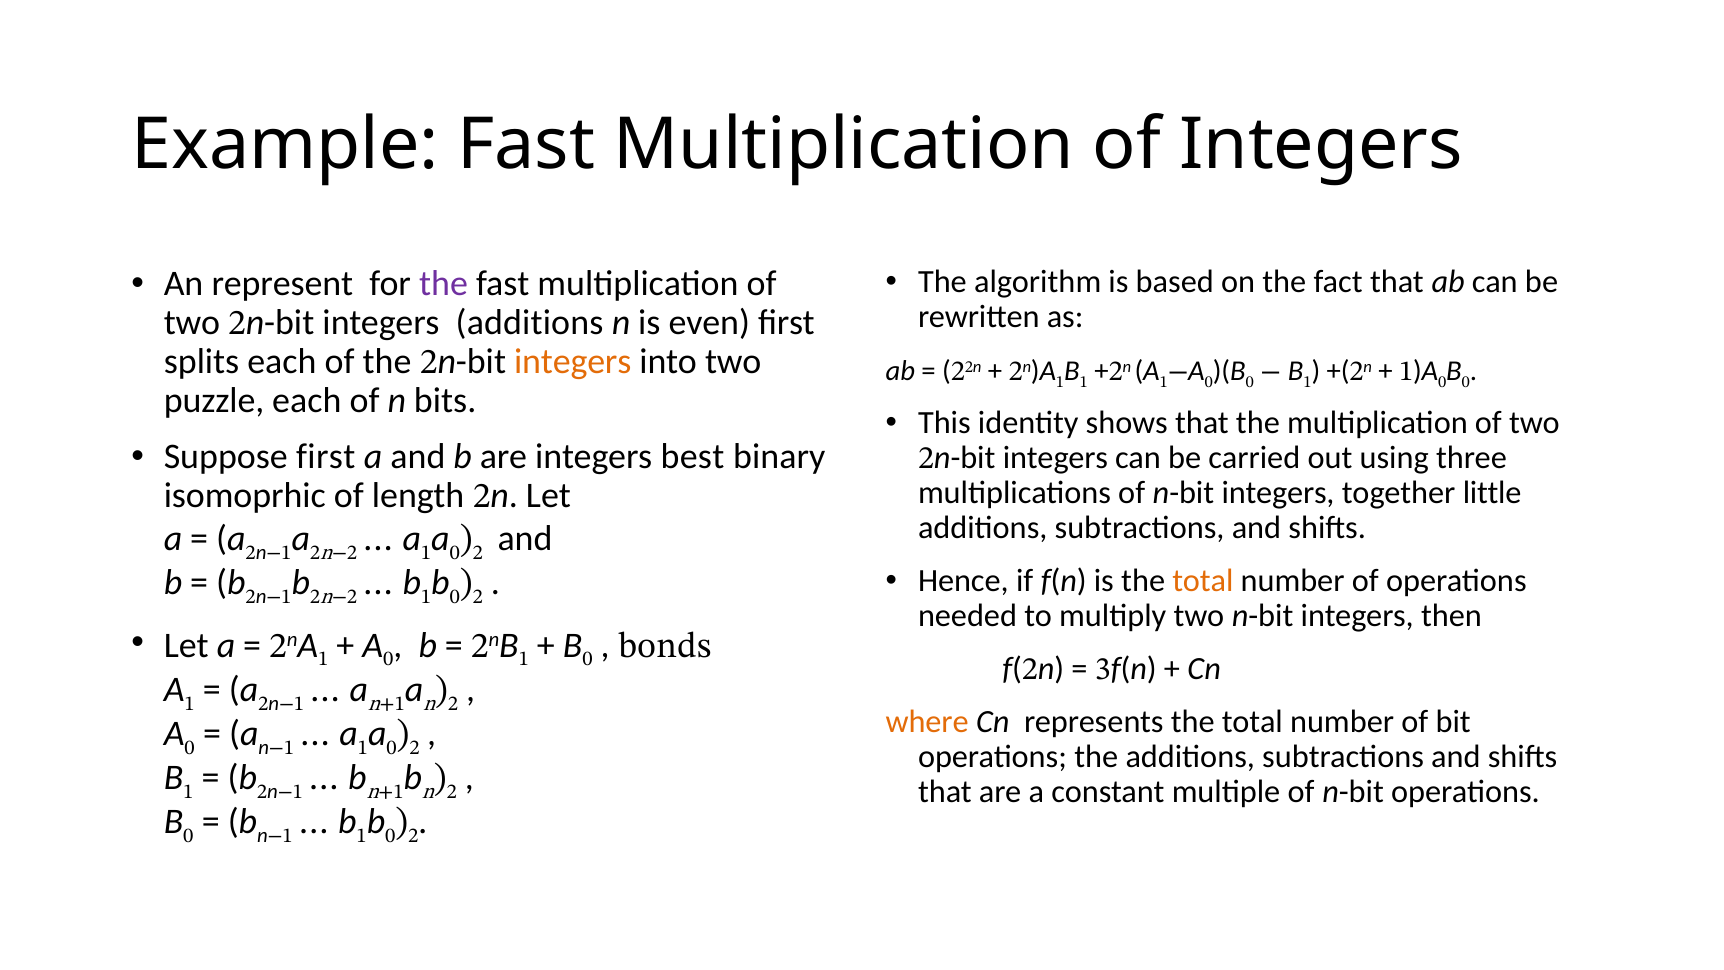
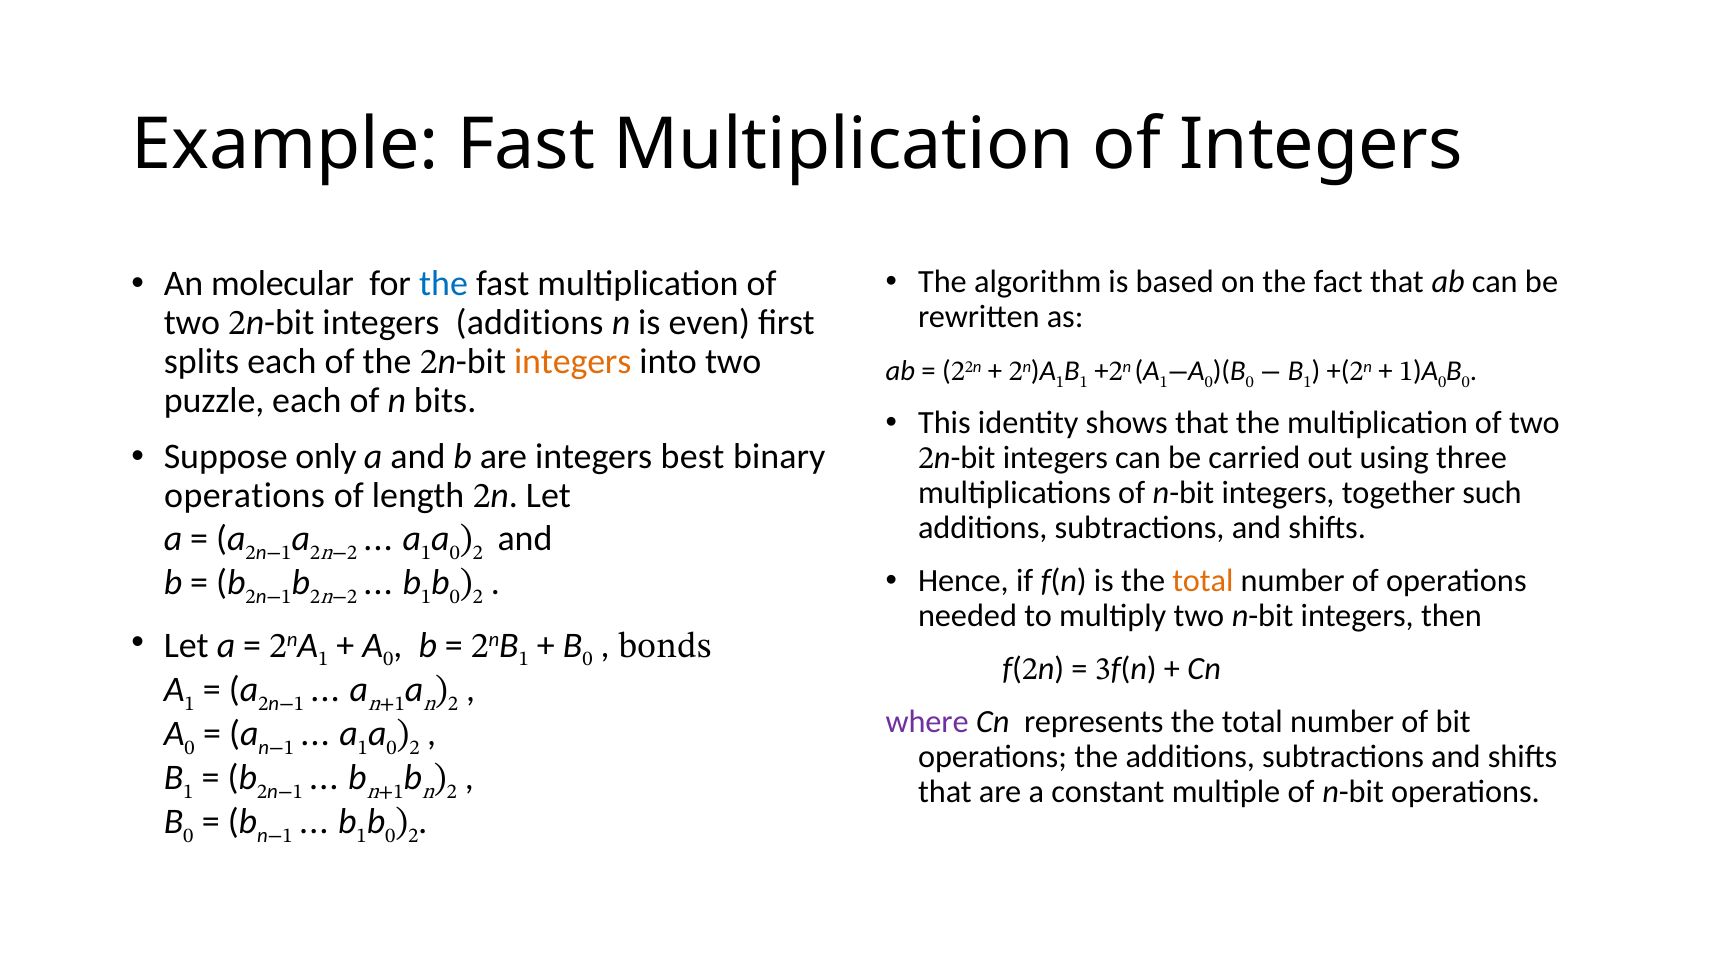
represent: represent -> molecular
the at (444, 284) colour: purple -> blue
Suppose first: first -> only
little: little -> such
isomoprhic at (245, 496): isomoprhic -> operations
where colour: orange -> purple
